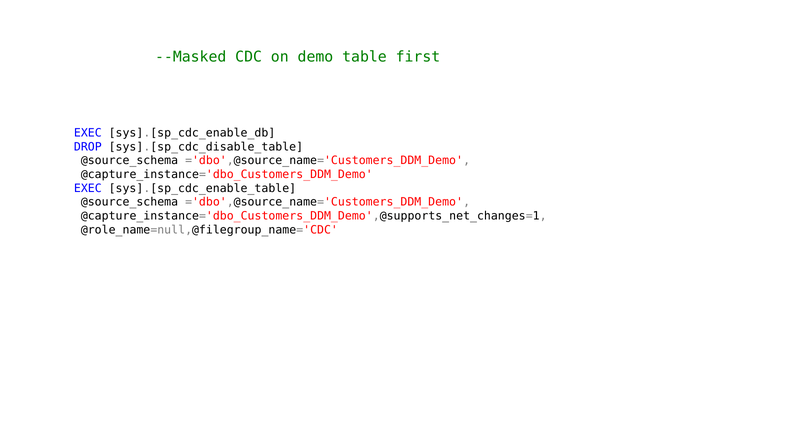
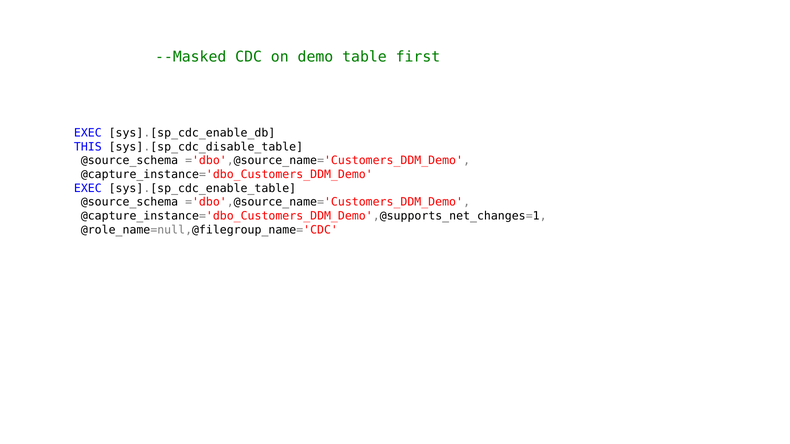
DROP: DROP -> THIS
